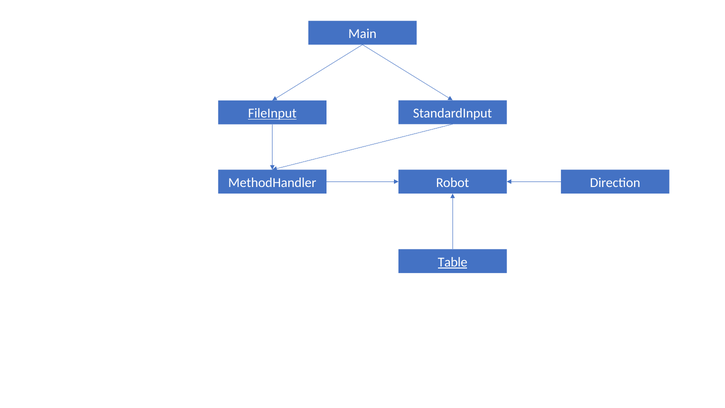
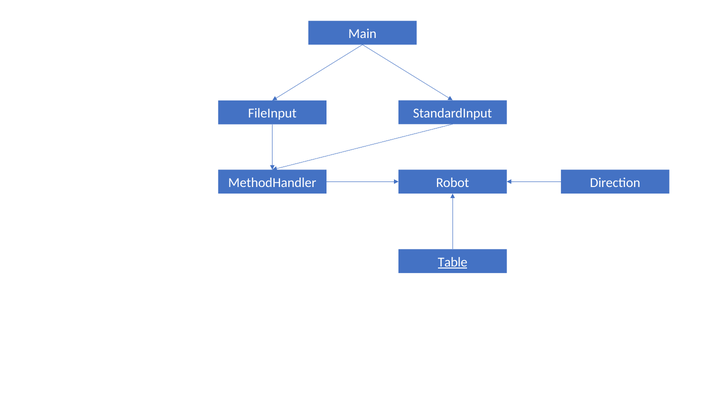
FileInput underline: present -> none
